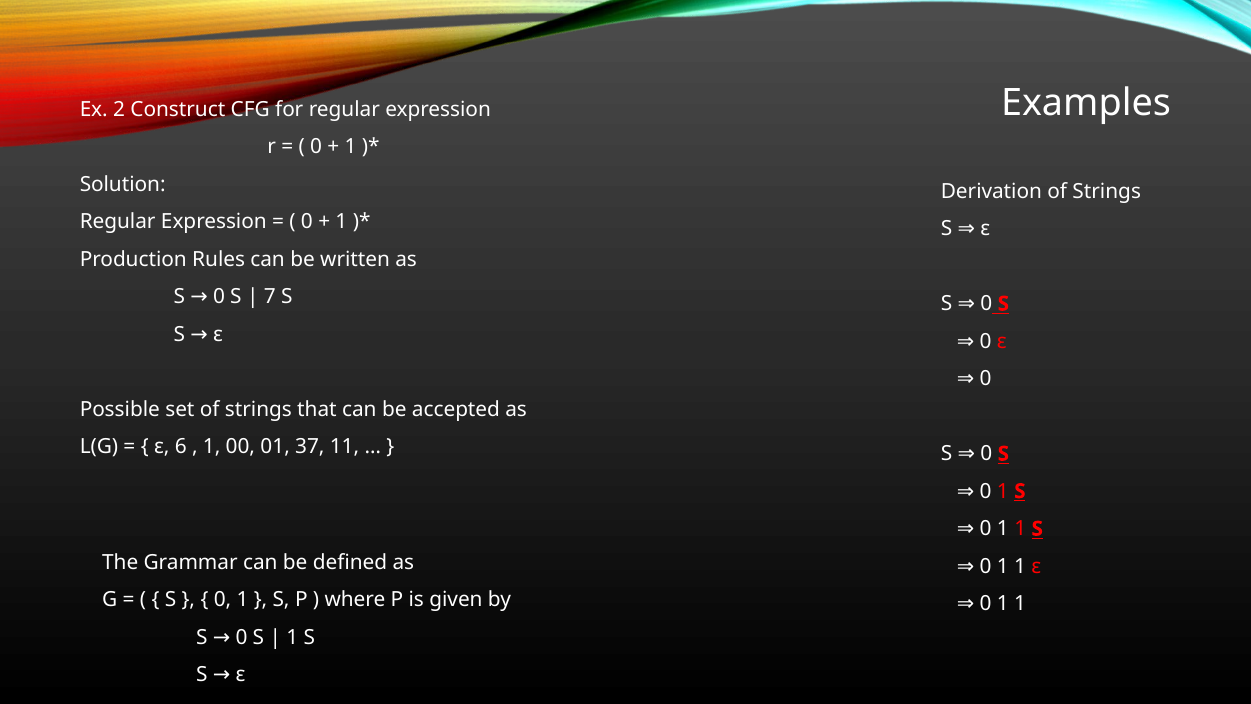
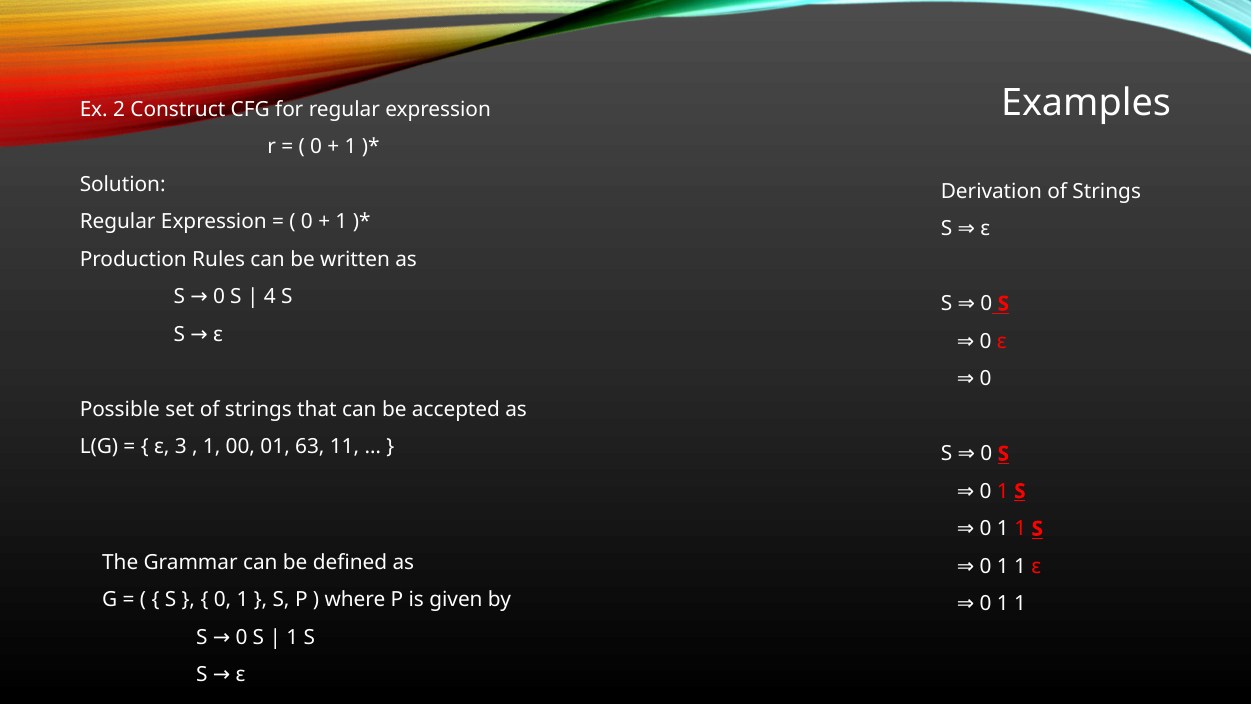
7: 7 -> 4
6: 6 -> 3
37: 37 -> 63
